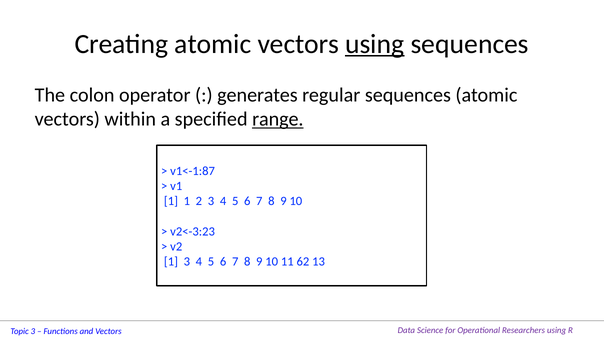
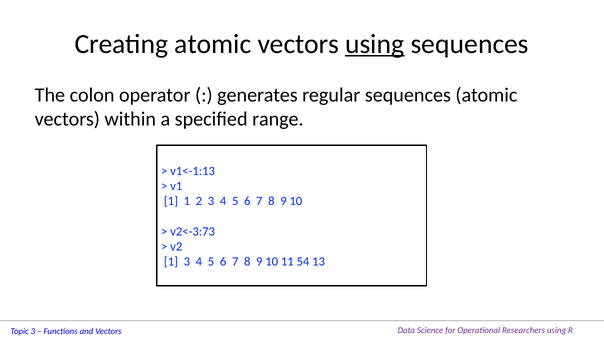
range underline: present -> none
v1<-1:87: v1<-1:87 -> v1<-1:13
v2<-3:23: v2<-3:23 -> v2<-3:73
62: 62 -> 54
